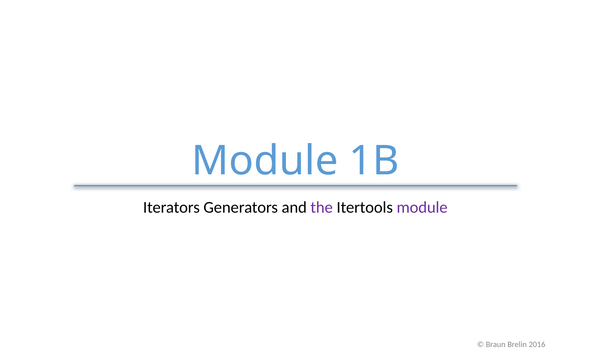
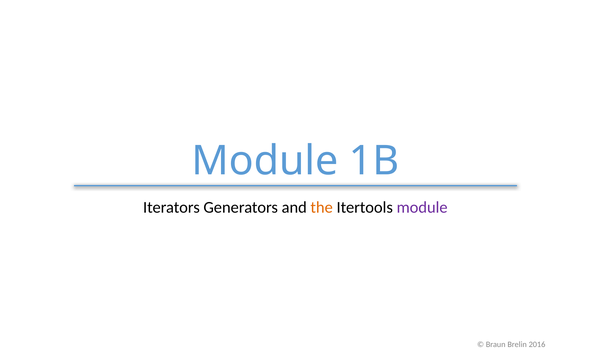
the colour: purple -> orange
